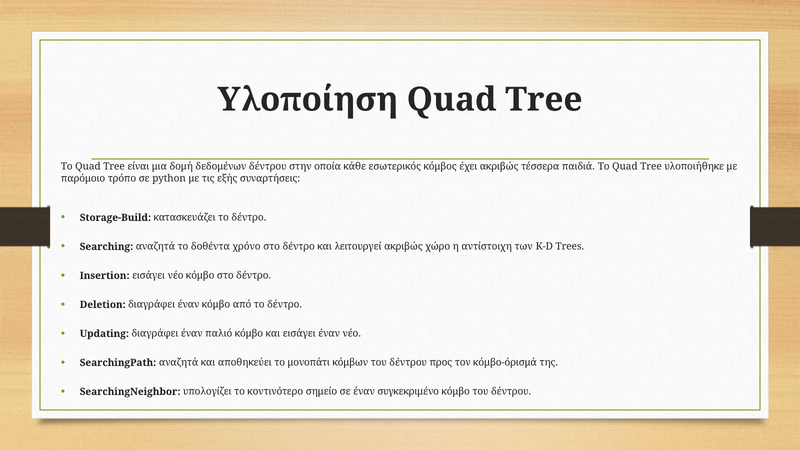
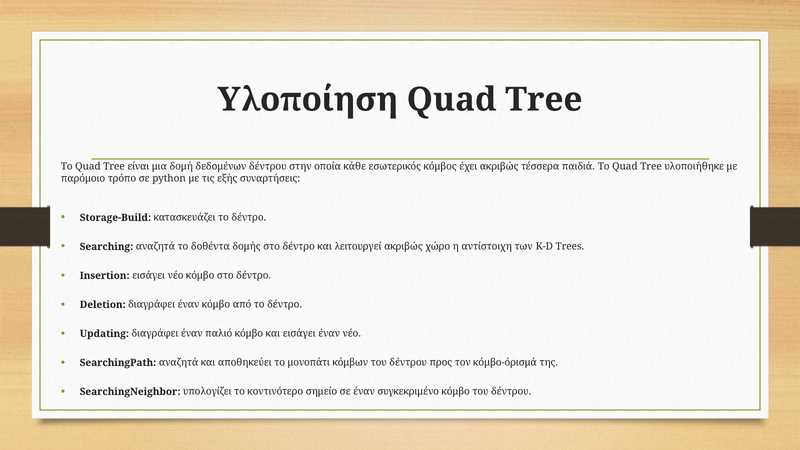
χρόνο: χρόνο -> δομής
